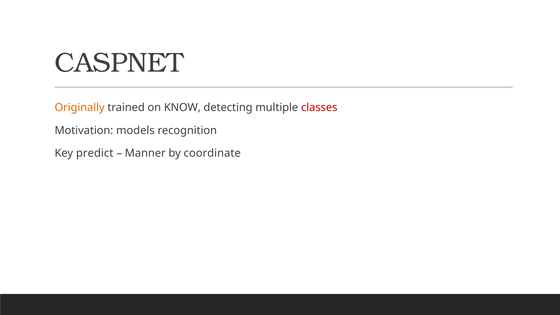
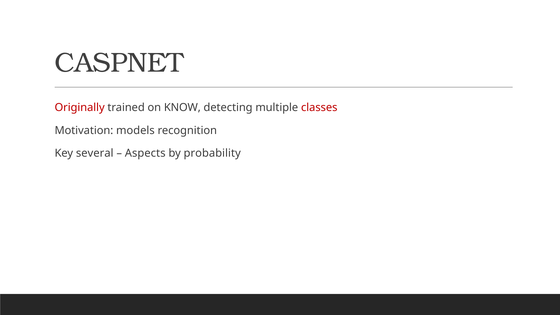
Originally colour: orange -> red
predict: predict -> several
Manner: Manner -> Aspects
coordinate: coordinate -> probability
